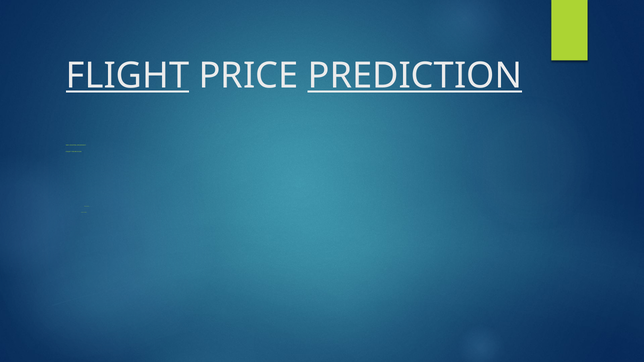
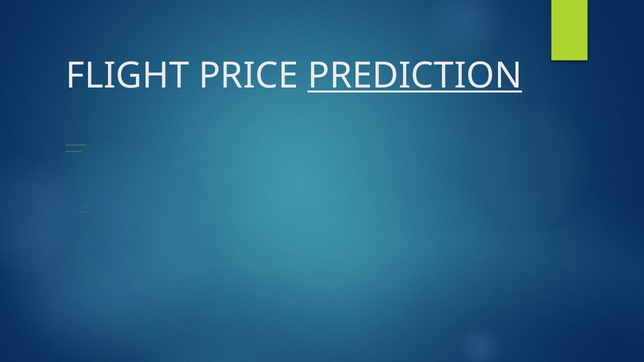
FLIGHT underline: present -> none
